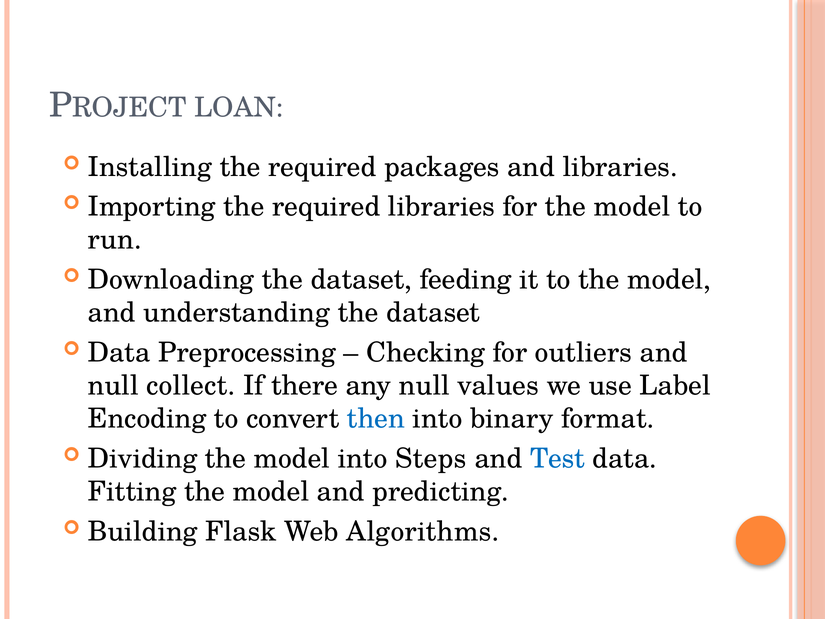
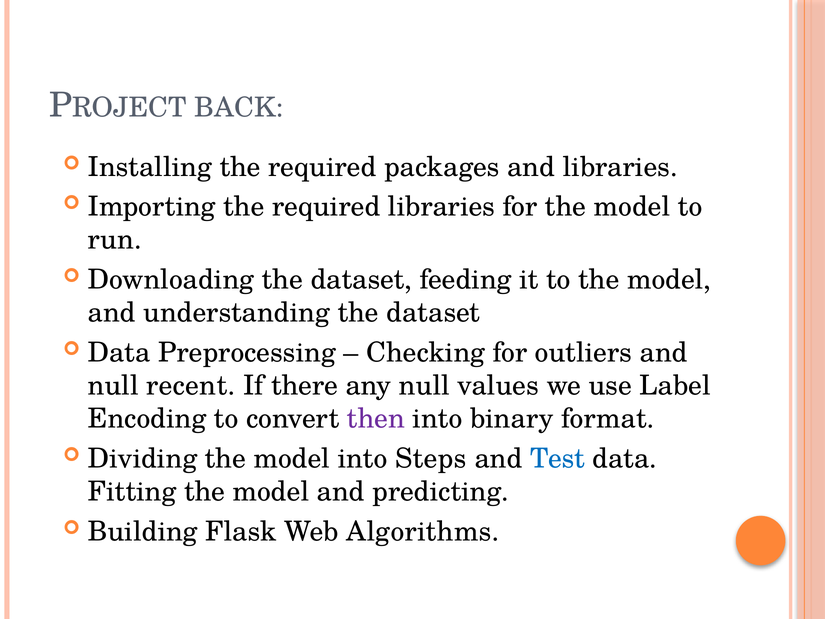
LOAN: LOAN -> BACK
collect: collect -> recent
then colour: blue -> purple
